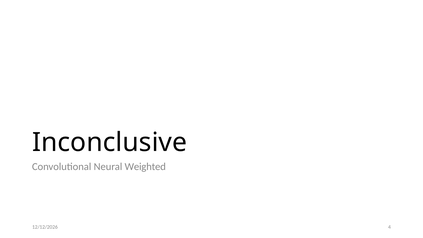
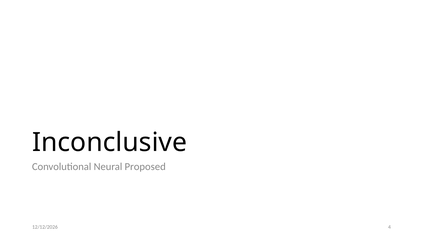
Weighted: Weighted -> Proposed
